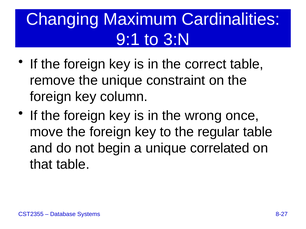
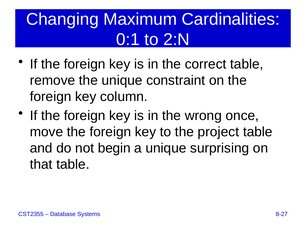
9:1: 9:1 -> 0:1
3:N: 3:N -> 2:N
regular: regular -> project
correlated: correlated -> surprising
